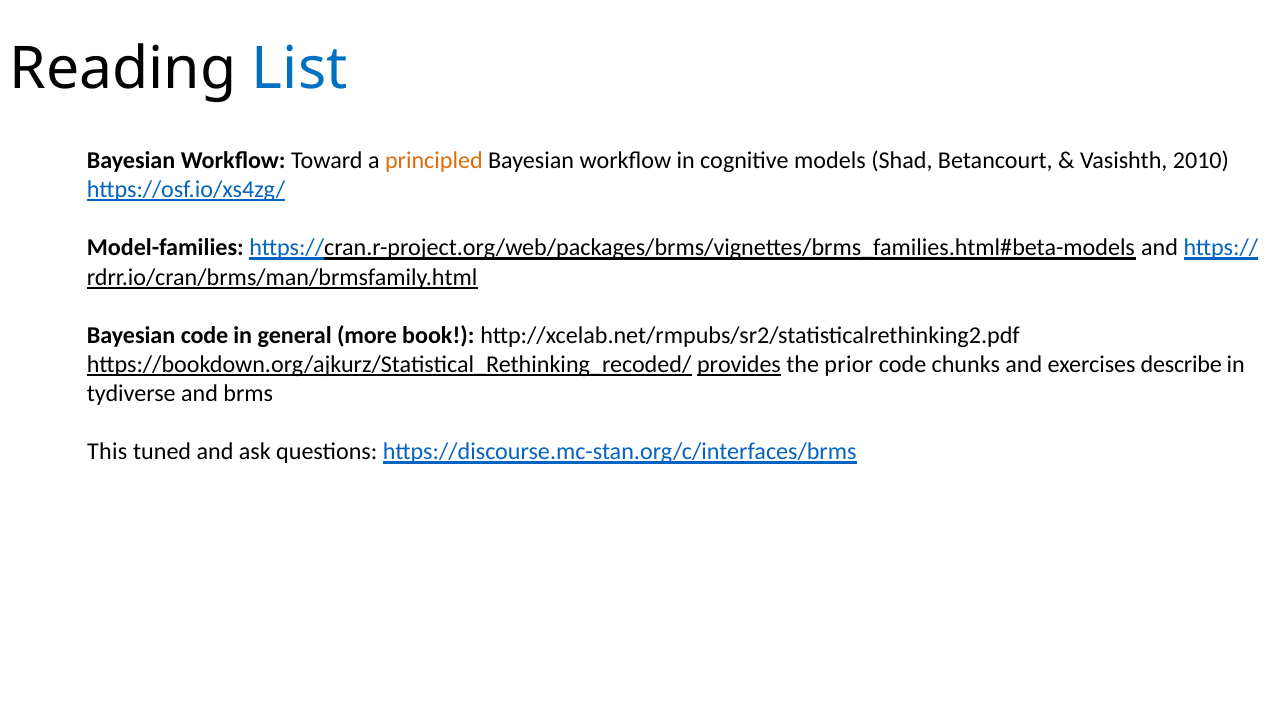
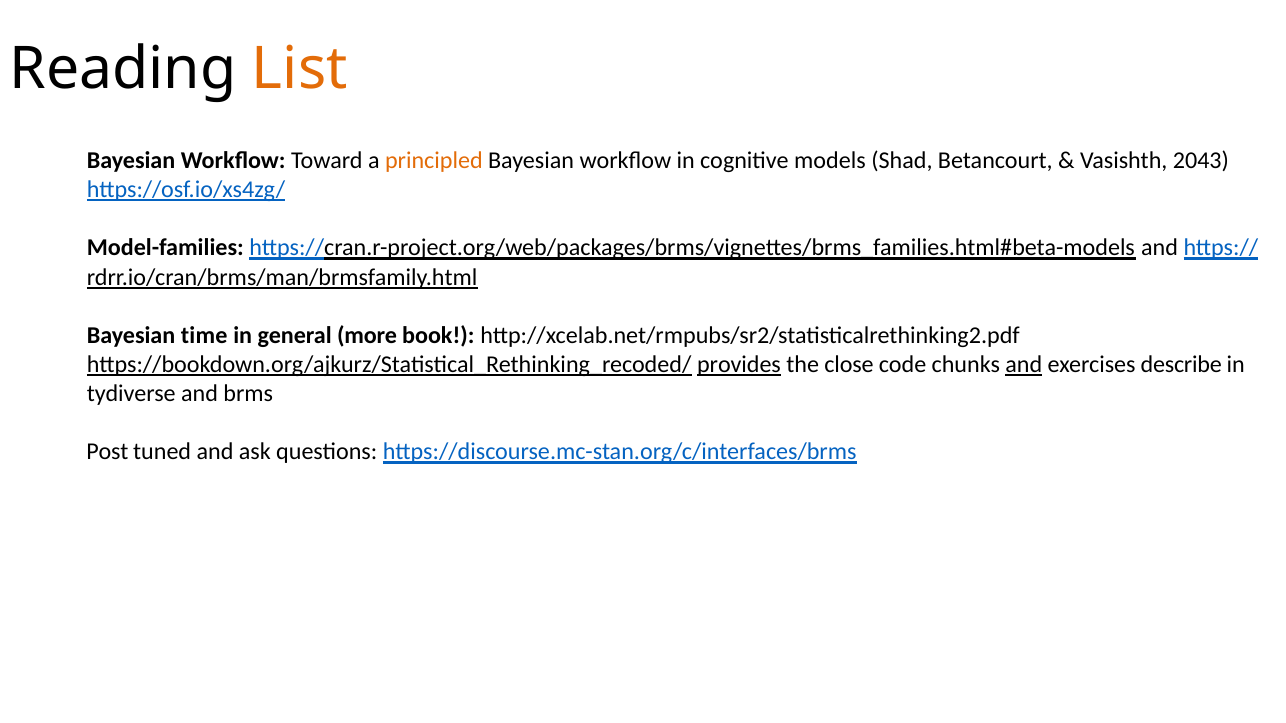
List colour: blue -> orange
2010: 2010 -> 2043
Bayesian code: code -> time
prior: prior -> close
and at (1024, 365) underline: none -> present
This: This -> Post
